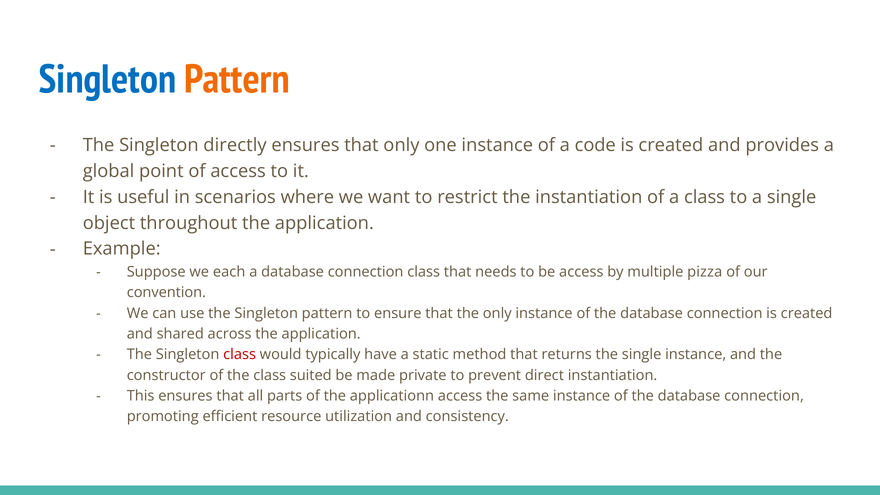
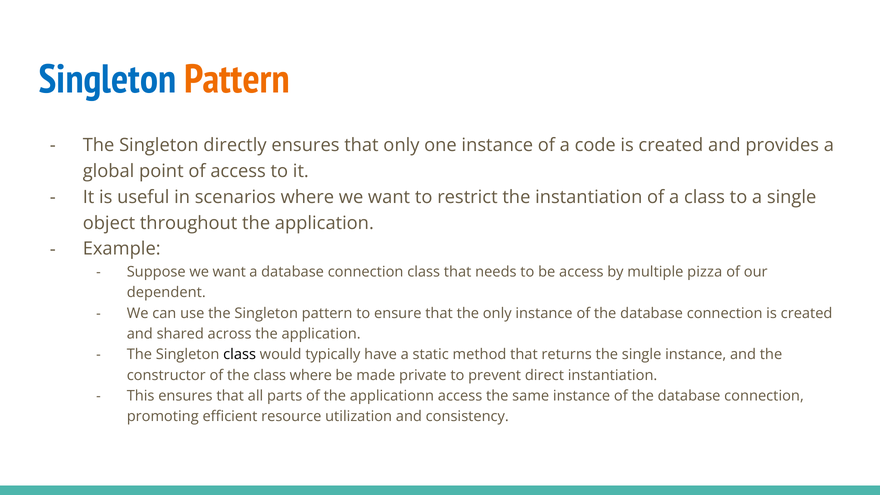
Suppose we each: each -> want
convention: convention -> dependent
class at (240, 355) colour: red -> black
class suited: suited -> where
